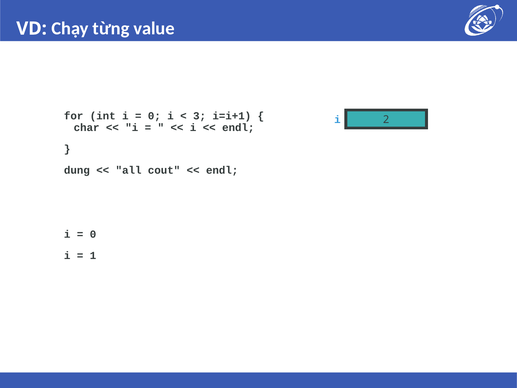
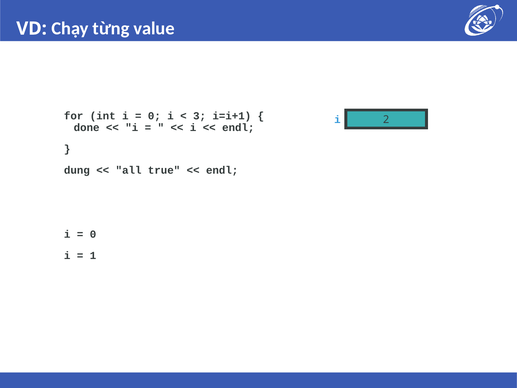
char: char -> done
cout: cout -> true
